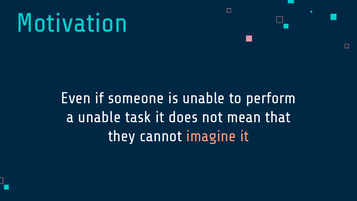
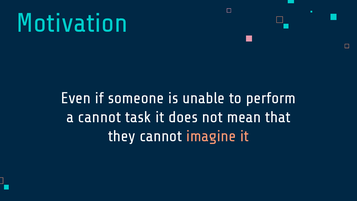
a unable: unable -> cannot
